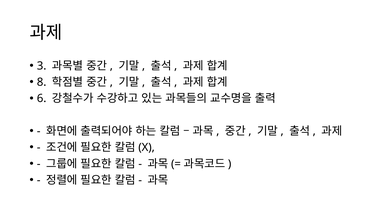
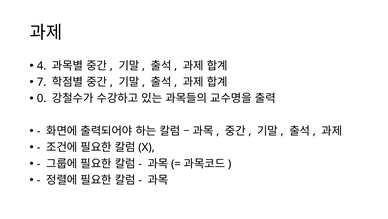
3: 3 -> 4
8: 8 -> 7
6: 6 -> 0
